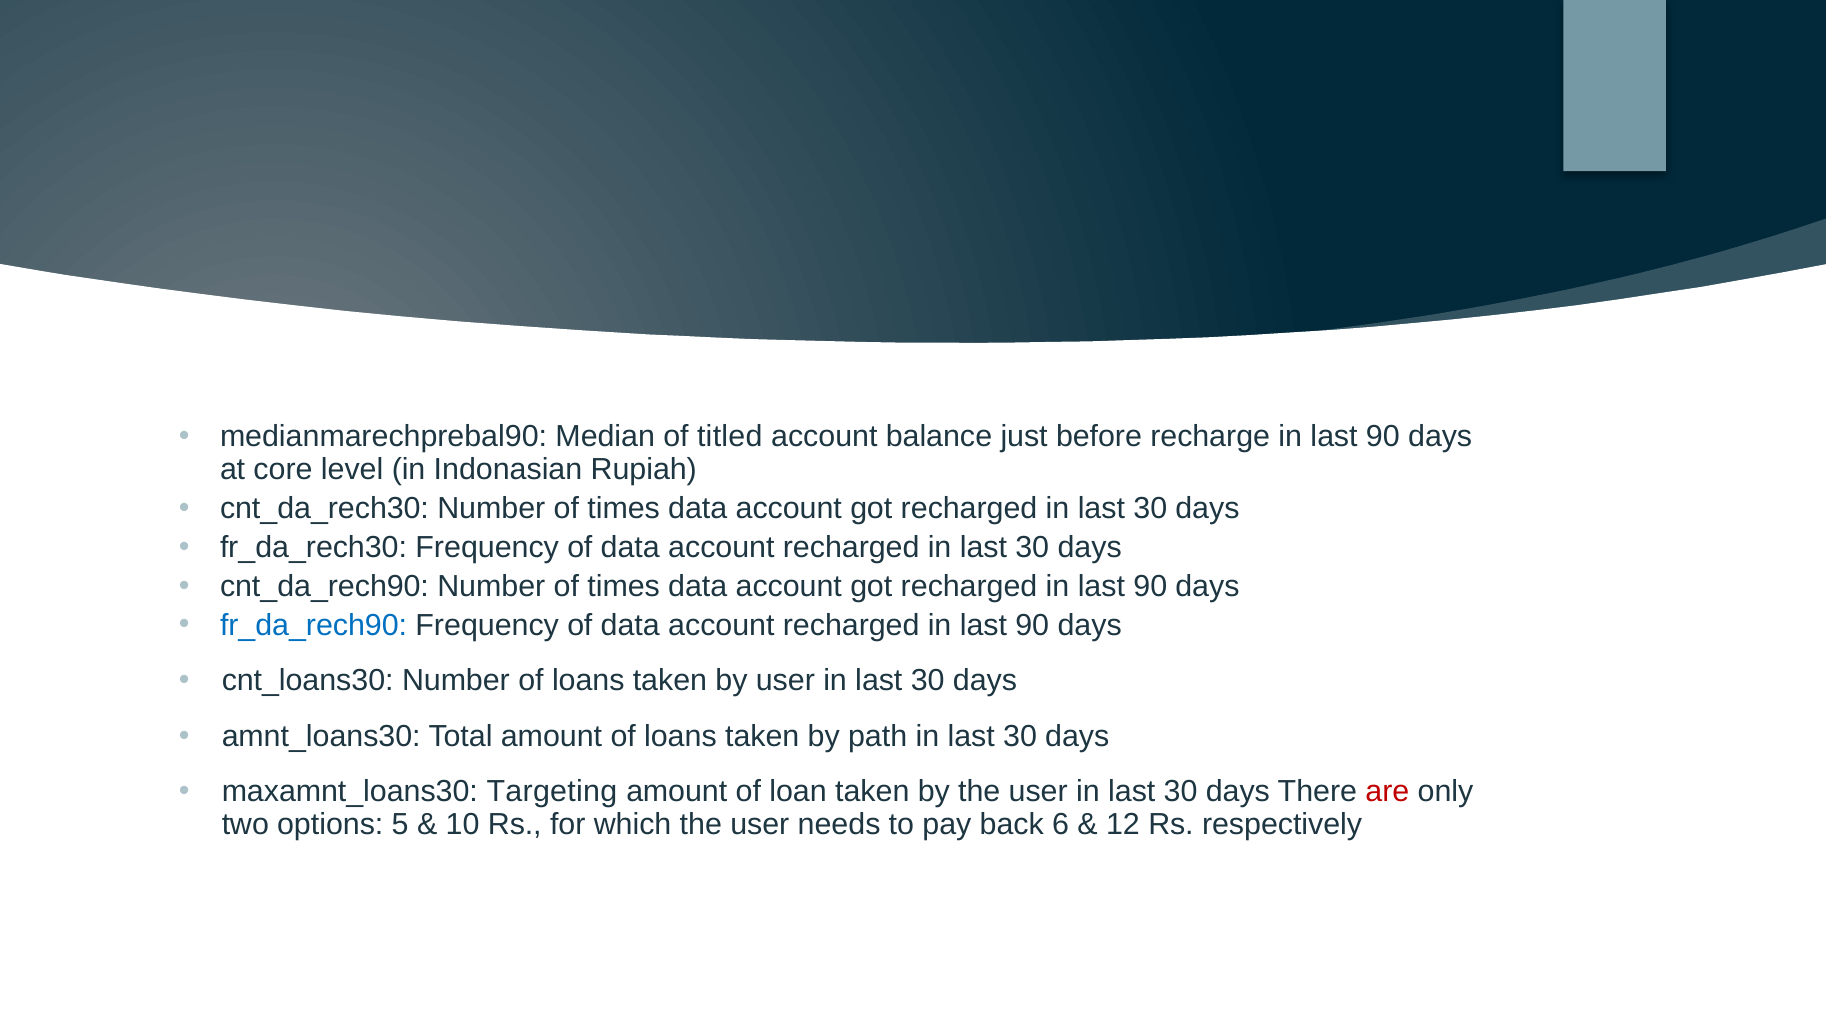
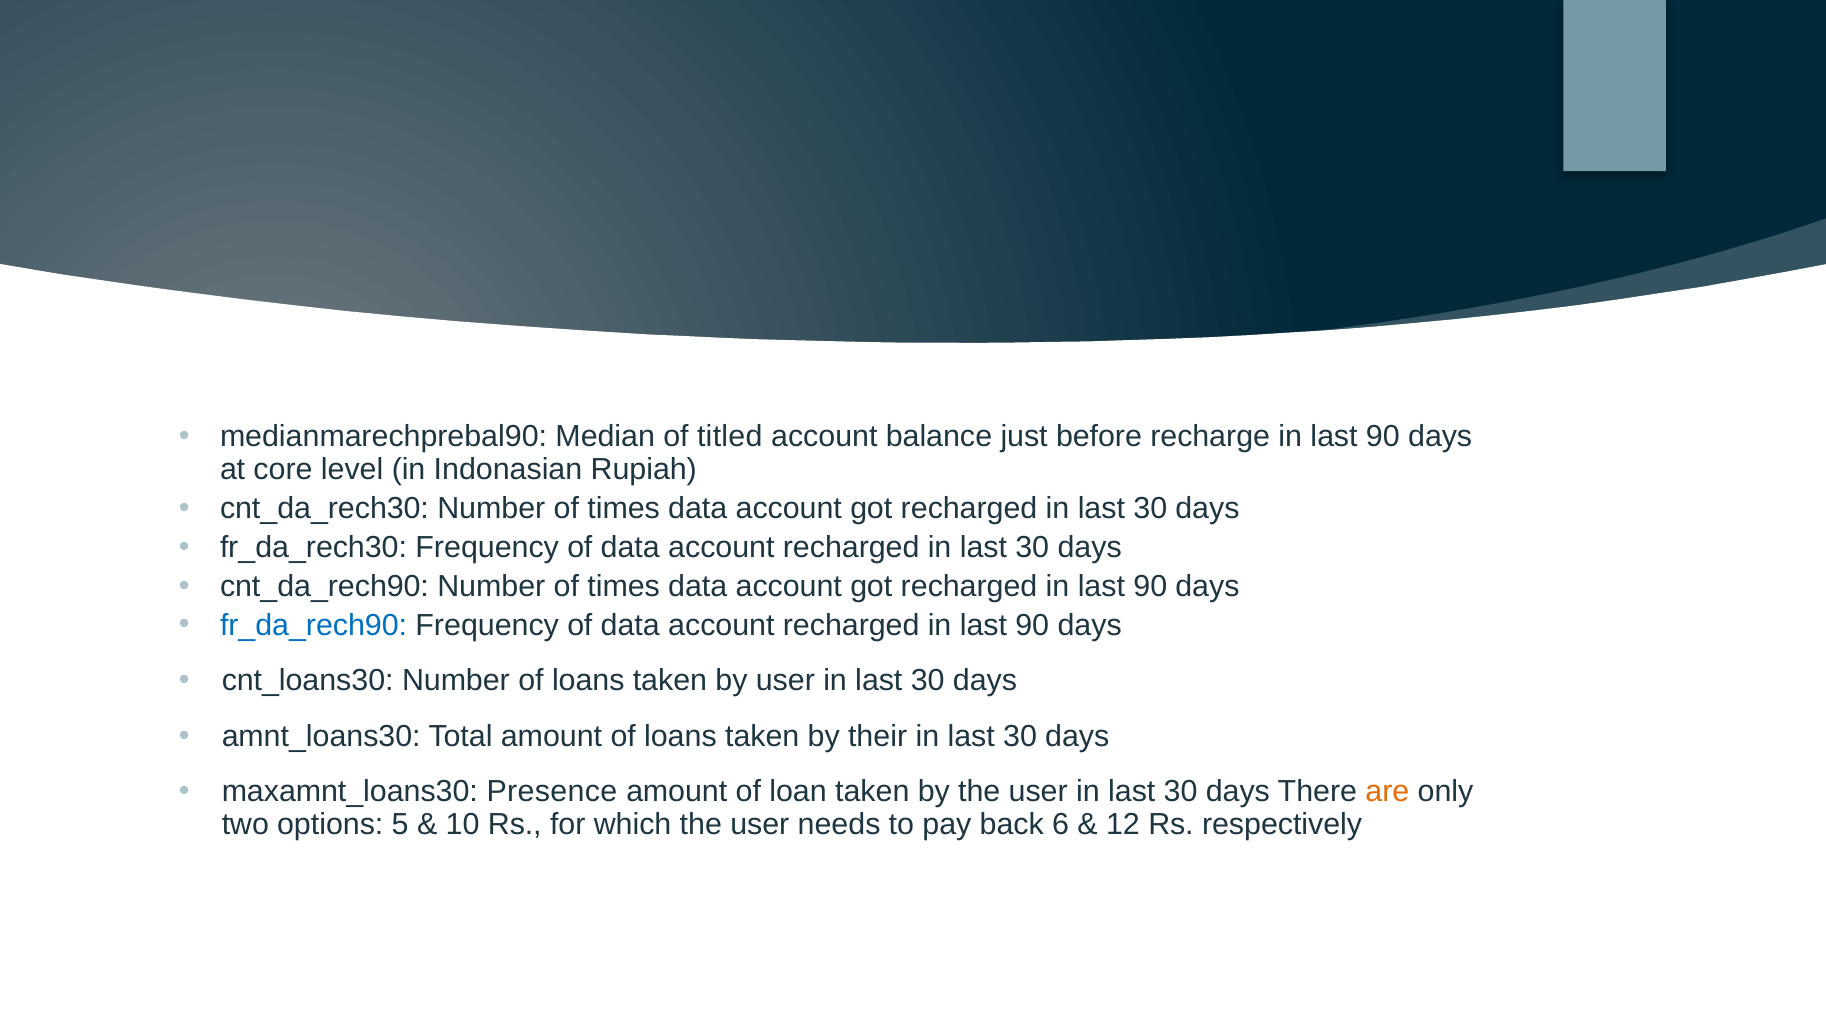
path: path -> their
Targeting: Targeting -> Presence
are colour: red -> orange
